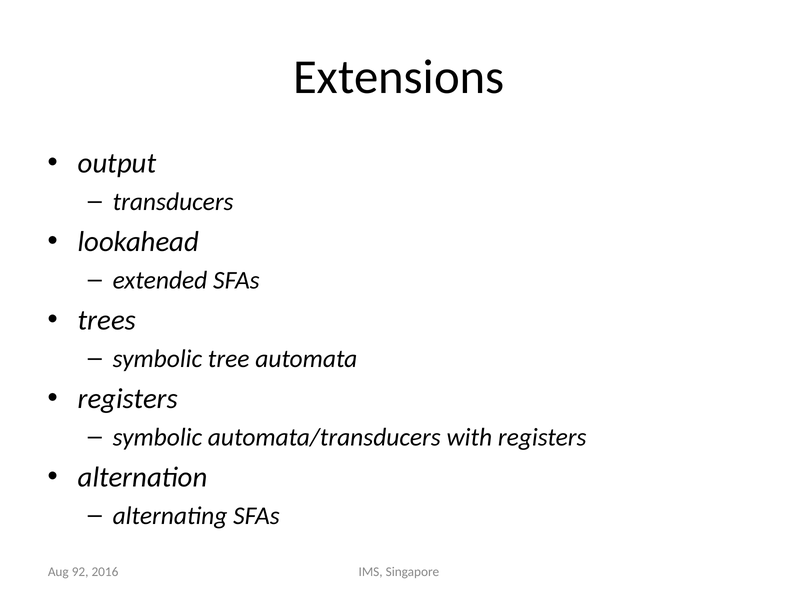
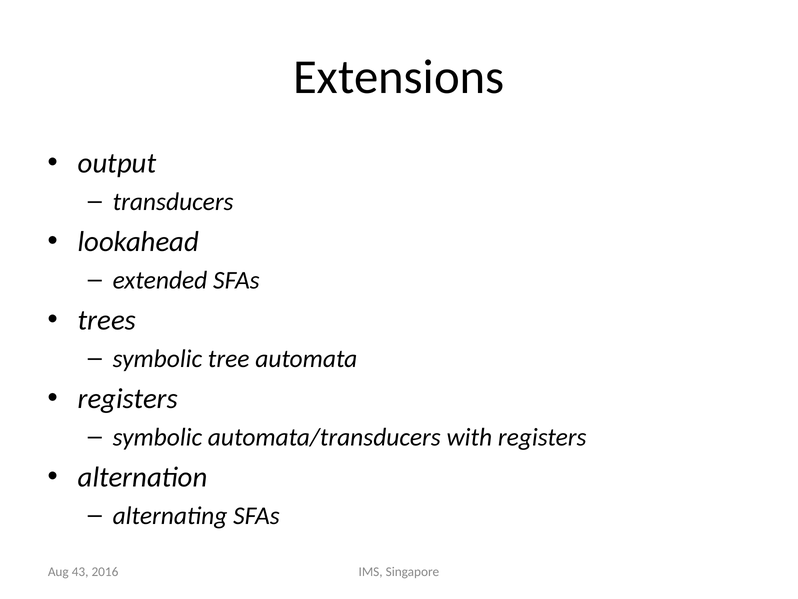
92: 92 -> 43
